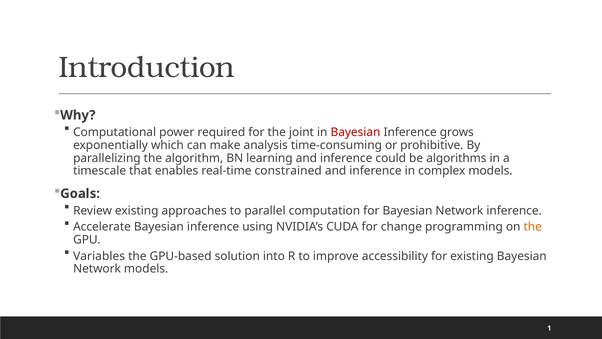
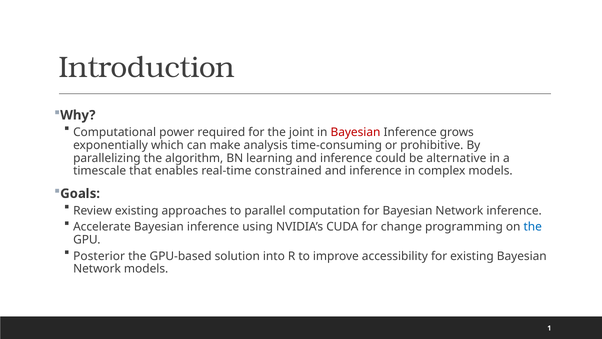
algorithms: algorithms -> alternative
the at (533, 227) colour: orange -> blue
Variables: Variables -> Posterior
